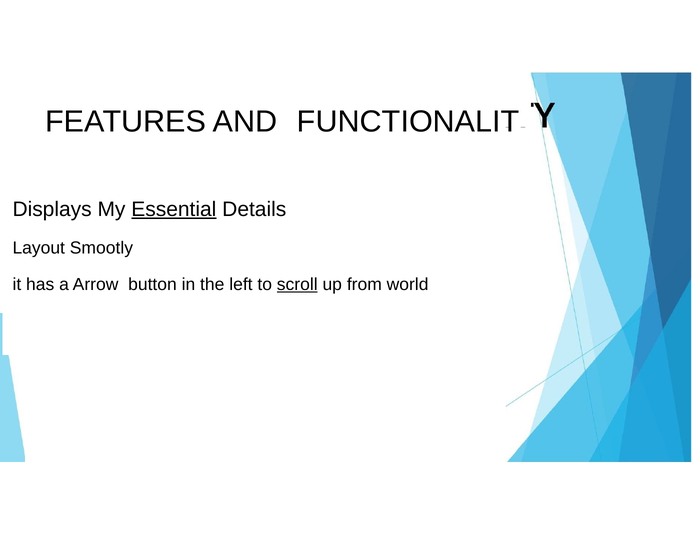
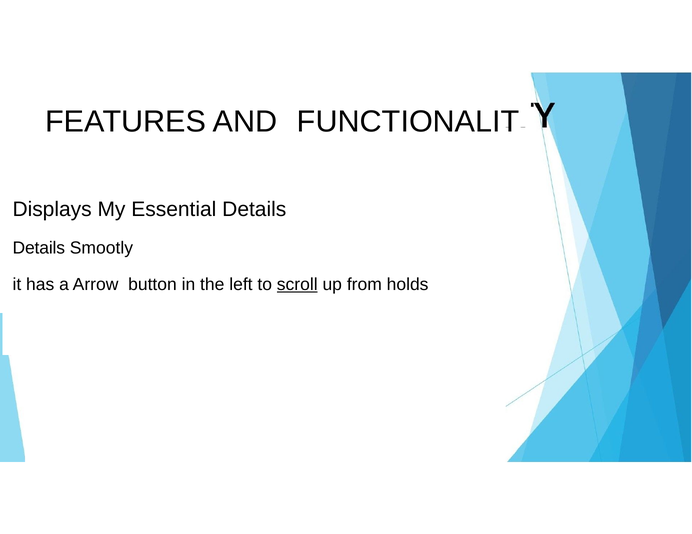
Essential underline: present -> none
Layout at (39, 248): Layout -> Details
world: world -> holds
